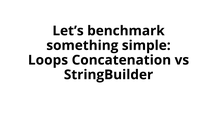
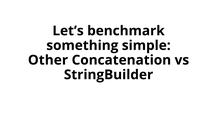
Loops: Loops -> Other
